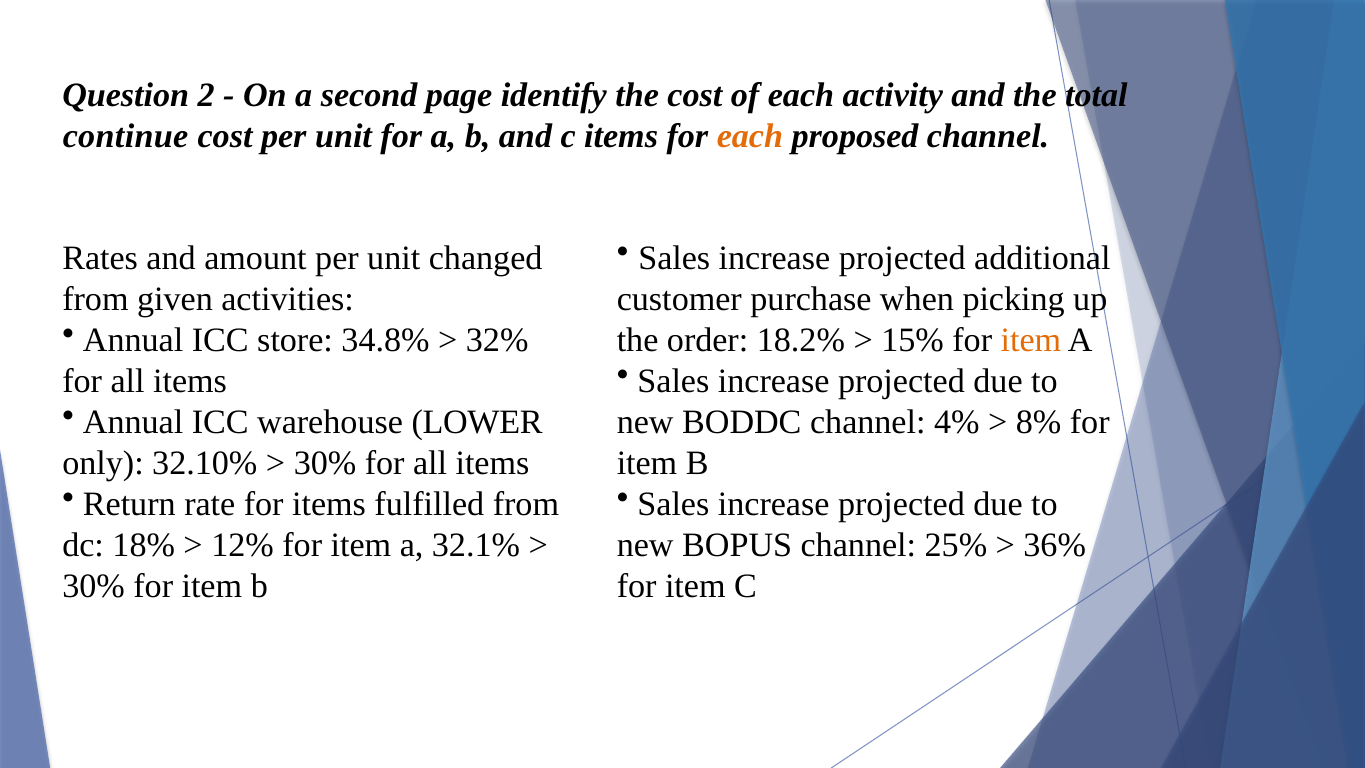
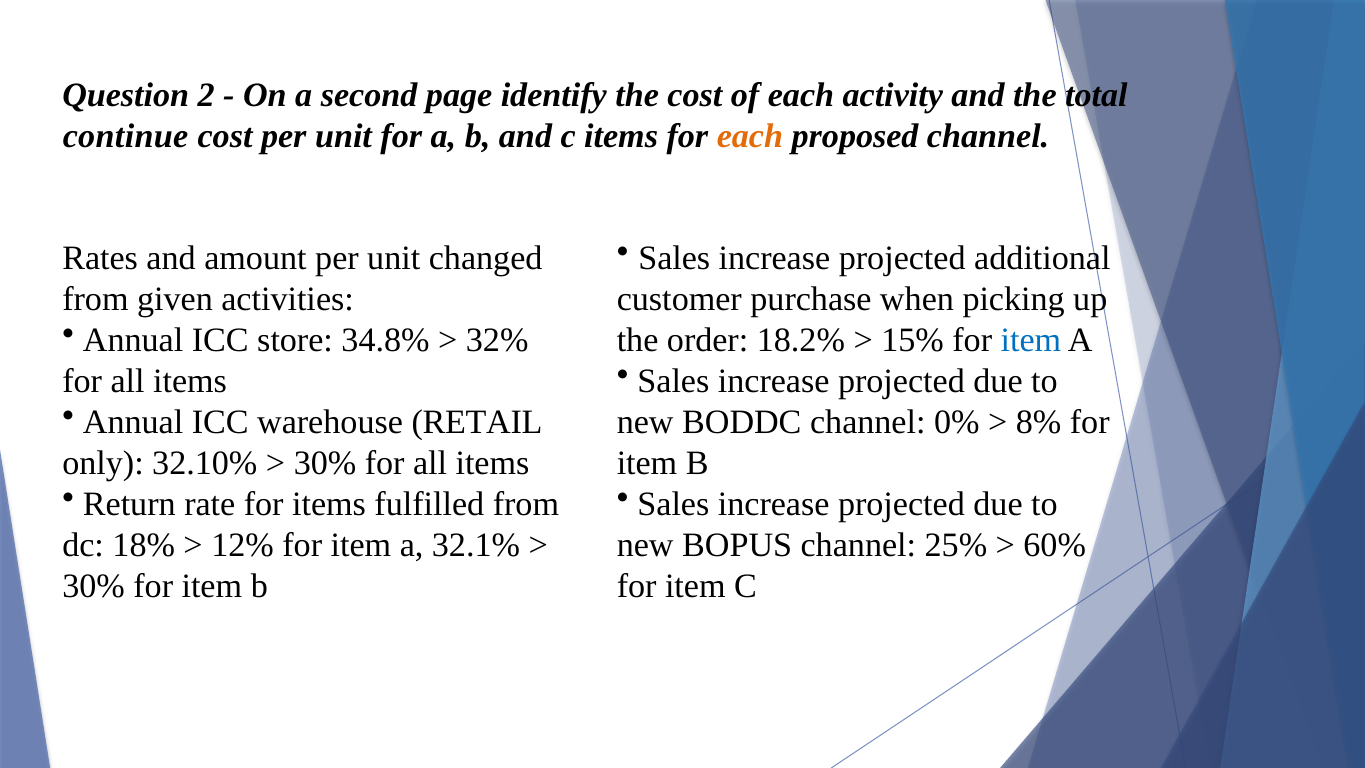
item at (1031, 340) colour: orange -> blue
LOWER: LOWER -> RETAIL
4%: 4% -> 0%
36%: 36% -> 60%
